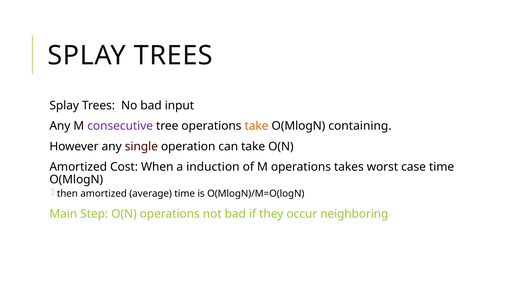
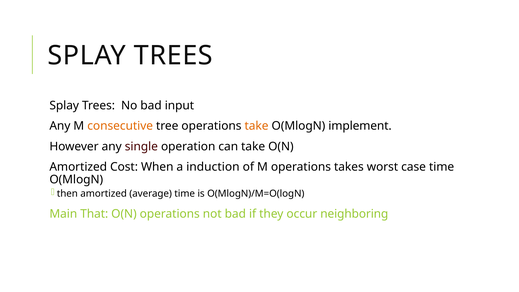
consecutive colour: purple -> orange
containing: containing -> implement
Step: Step -> That
